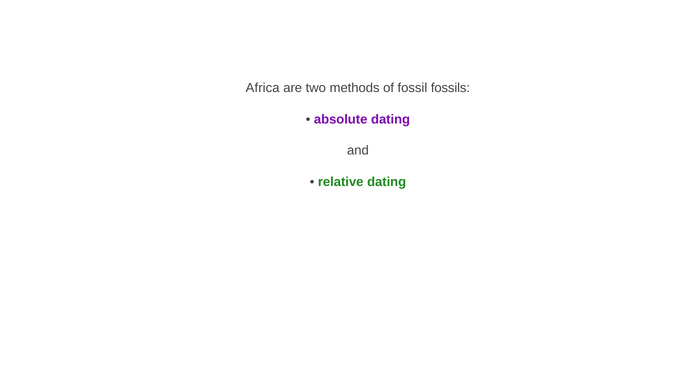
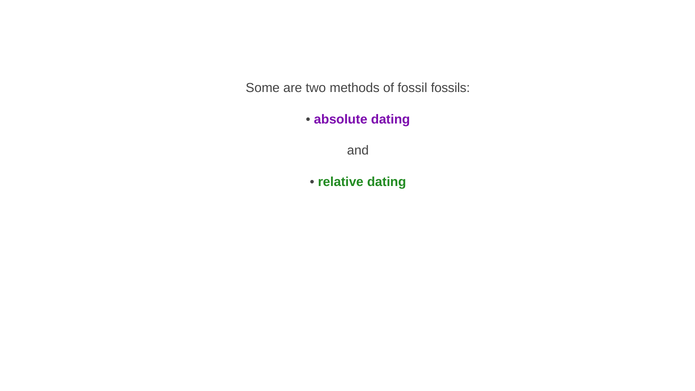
Africa: Africa -> Some
